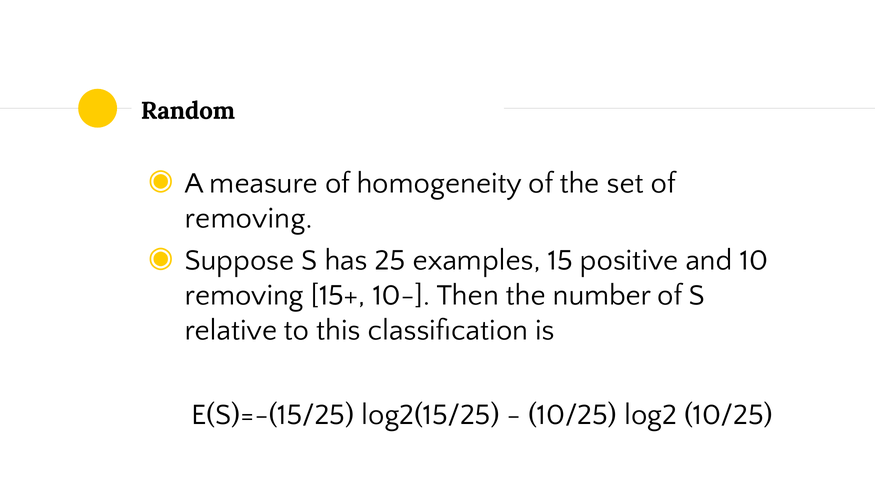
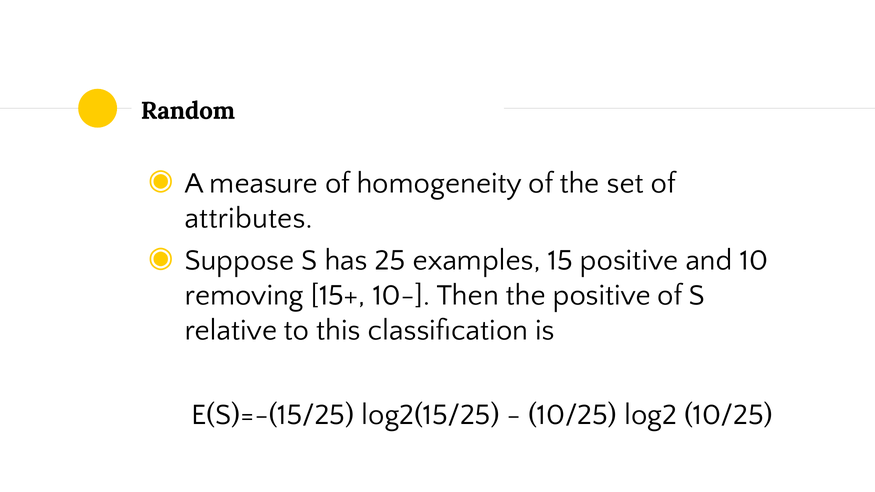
removing at (249, 218): removing -> attributes
the number: number -> positive
